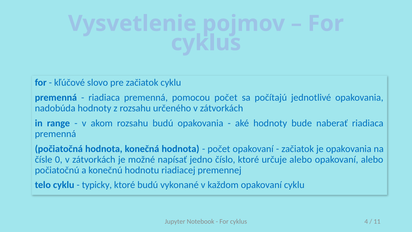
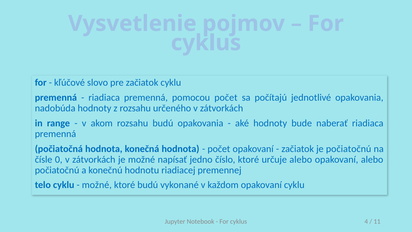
je opakovania: opakovania -> počiatočnú
typicky at (97, 185): typicky -> možné
